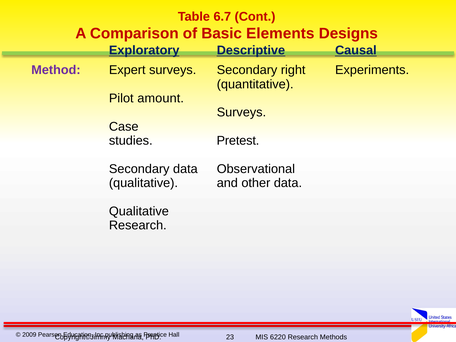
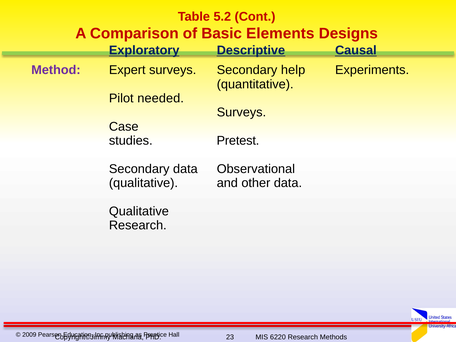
6.7: 6.7 -> 5.2
right: right -> help
amount: amount -> needed
